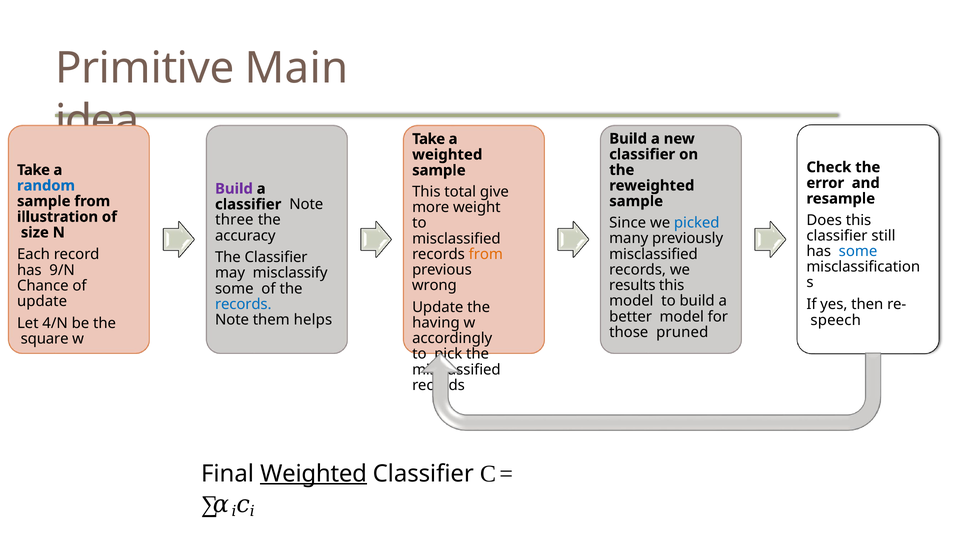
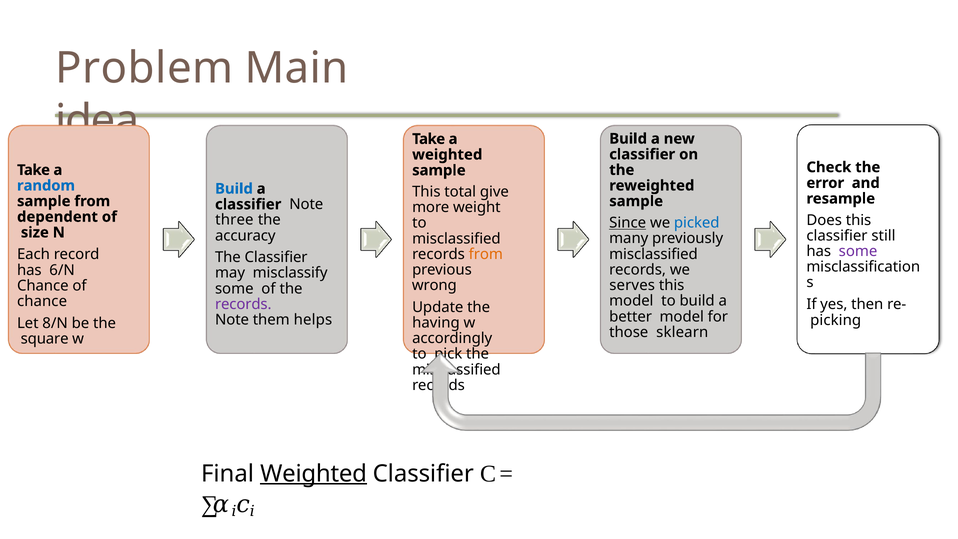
Primitive: Primitive -> Problem
Build at (234, 189) colour: purple -> blue
illustration: illustration -> dependent
Since underline: none -> present
some at (858, 251) colour: blue -> purple
9/N: 9/N -> 6/N
results: results -> serves
update at (42, 301): update -> chance
records at (243, 304) colour: blue -> purple
speech: speech -> picking
4/N: 4/N -> 8/N
pruned: pruned -> sklearn
